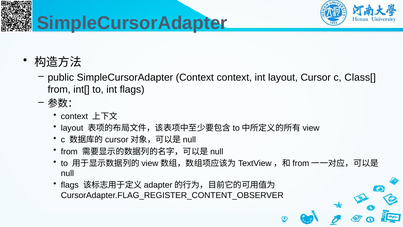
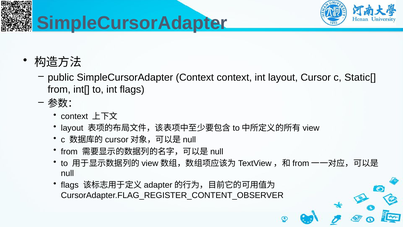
Class[: Class[ -> Static[
